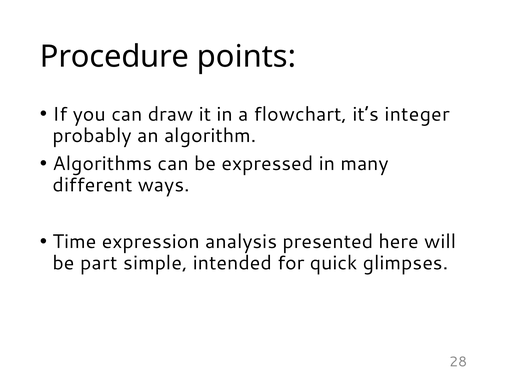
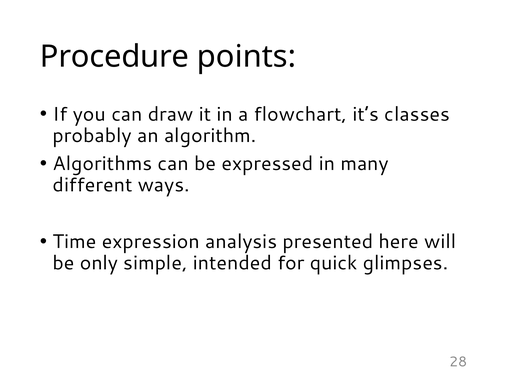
integer: integer -> classes
part: part -> only
